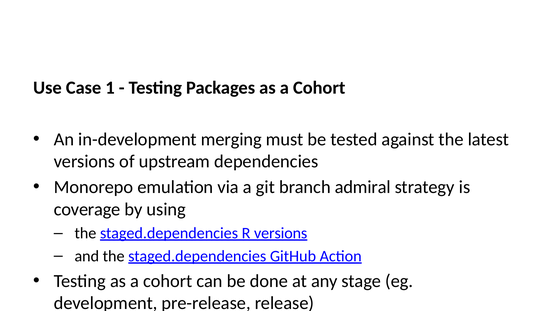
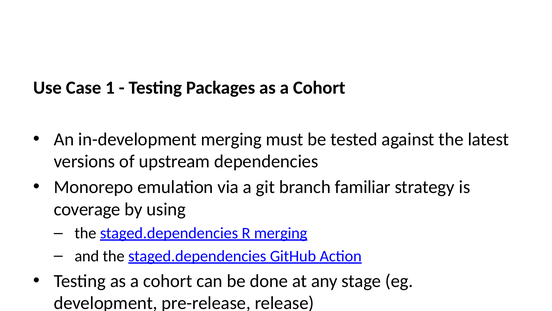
admiral: admiral -> familiar
R versions: versions -> merging
